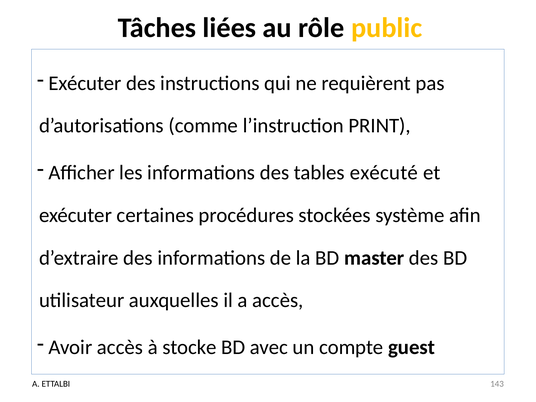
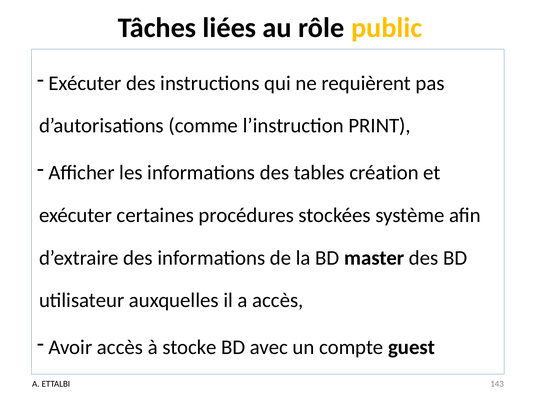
exécuté: exécuté -> création
